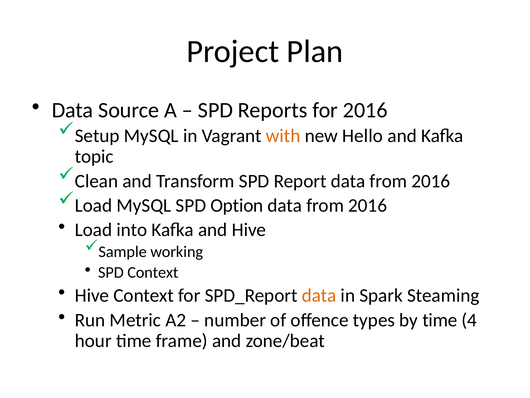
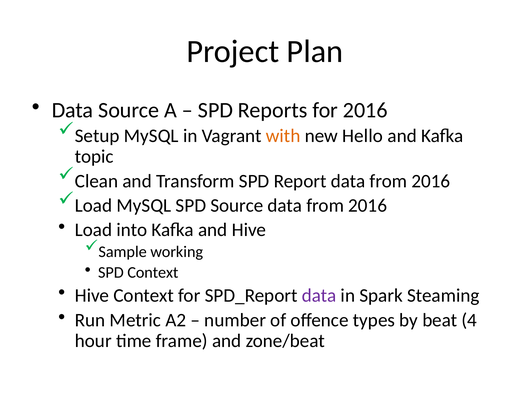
SPD Option: Option -> Source
data at (319, 295) colour: orange -> purple
by time: time -> beat
